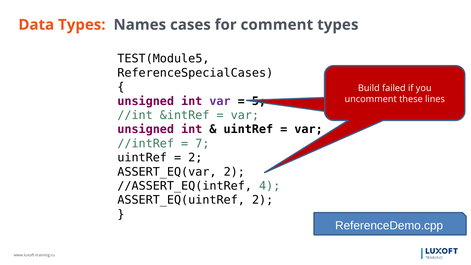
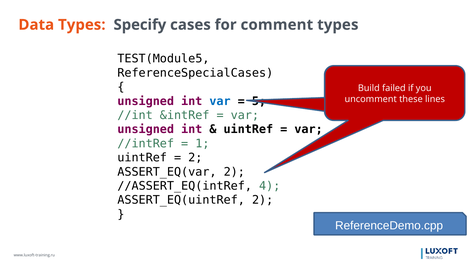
Names: Names -> Specify
var at (220, 101) colour: purple -> blue
7: 7 -> 1
